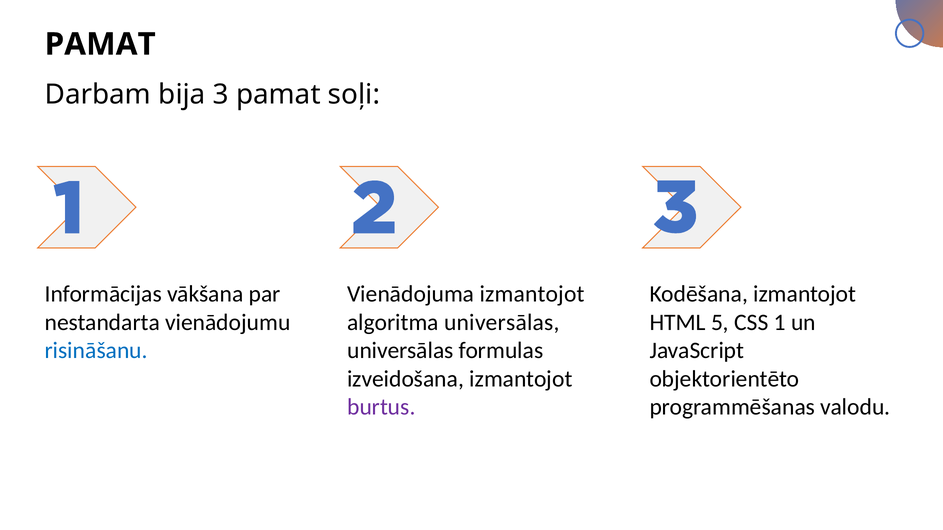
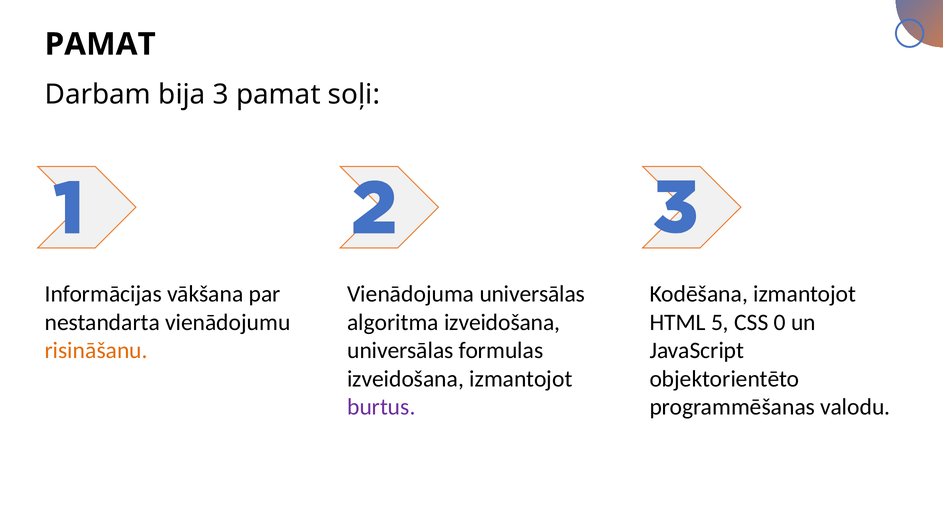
Vienādojuma izmantojot: izmantojot -> universālas
algoritma universālas: universālas -> izveidošana
1: 1 -> 0
risināšanu colour: blue -> orange
